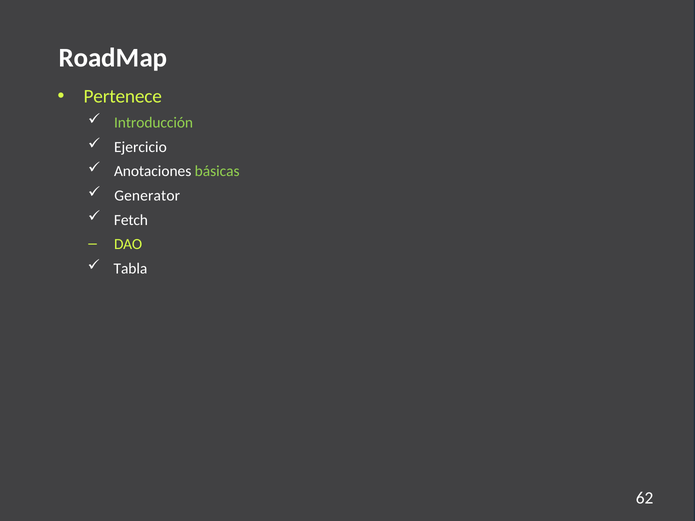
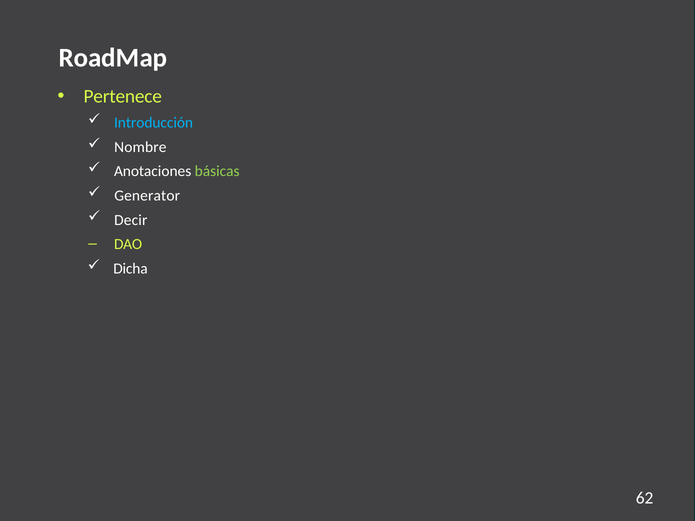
Introducción colour: light green -> light blue
Ejercicio: Ejercicio -> Nombre
Fetch: Fetch -> Decir
Tabla: Tabla -> Dicha
